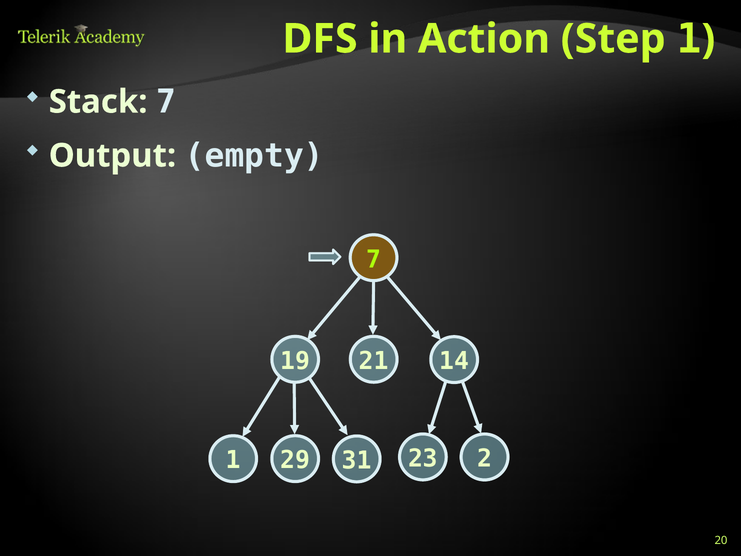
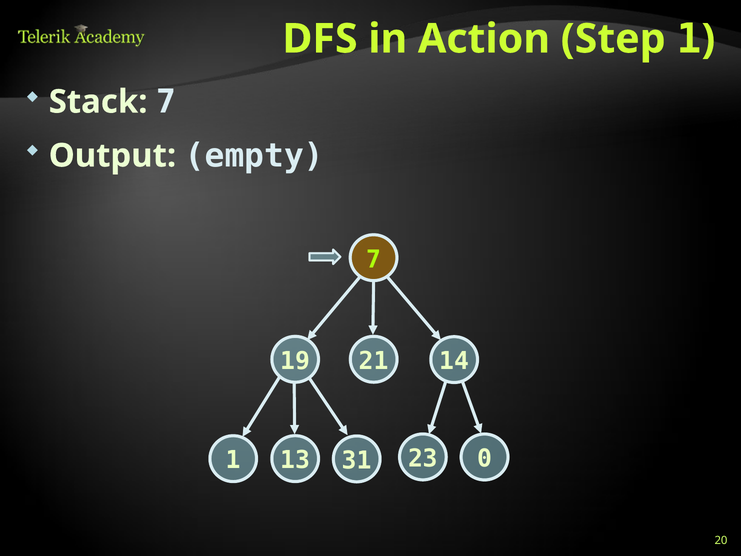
2: 2 -> 0
29: 29 -> 13
